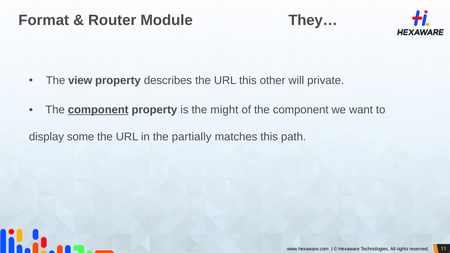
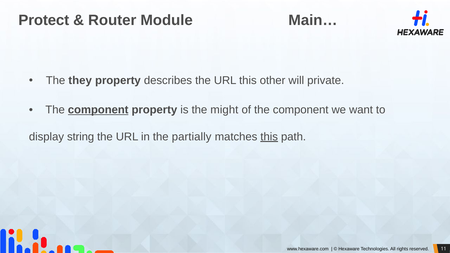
Format: Format -> Protect
They…: They… -> Main…
view: view -> they
some: some -> string
this at (269, 137) underline: none -> present
